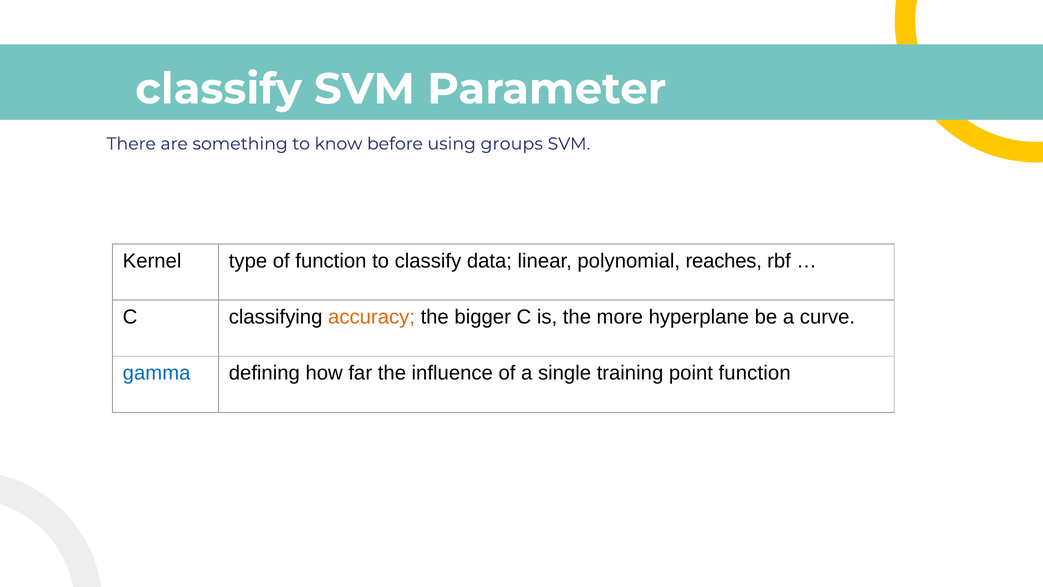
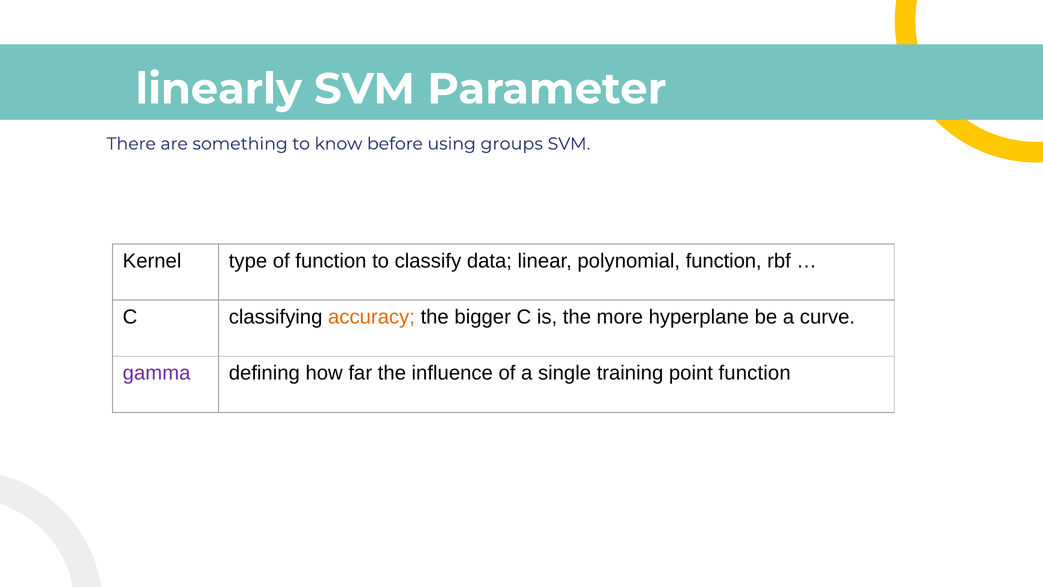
classify at (219, 89): classify -> linearly
polynomial reaches: reaches -> function
gamma colour: blue -> purple
